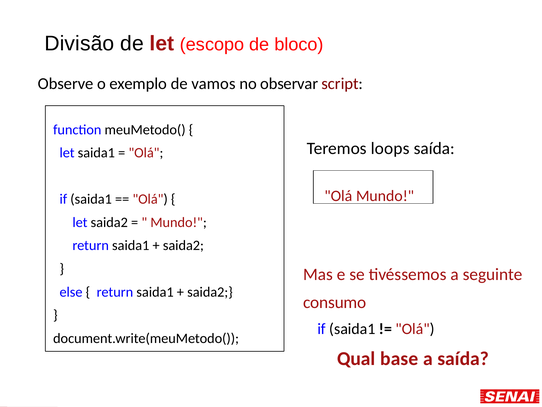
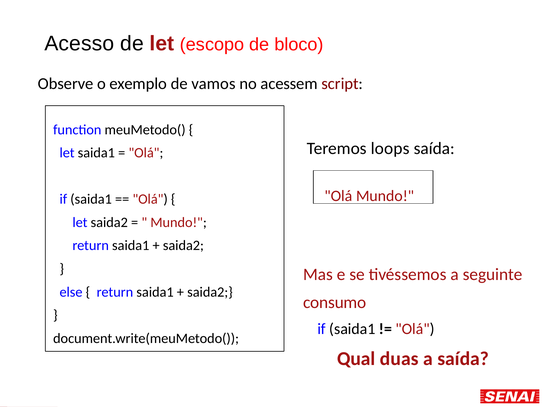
Divisão: Divisão -> Acesso
observar: observar -> acessem
base: base -> duas
